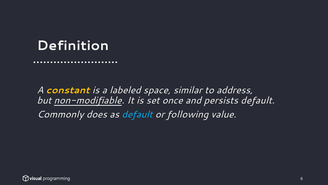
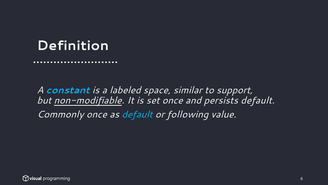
constant colour: yellow -> light blue
address: address -> support
Commonly does: does -> once
